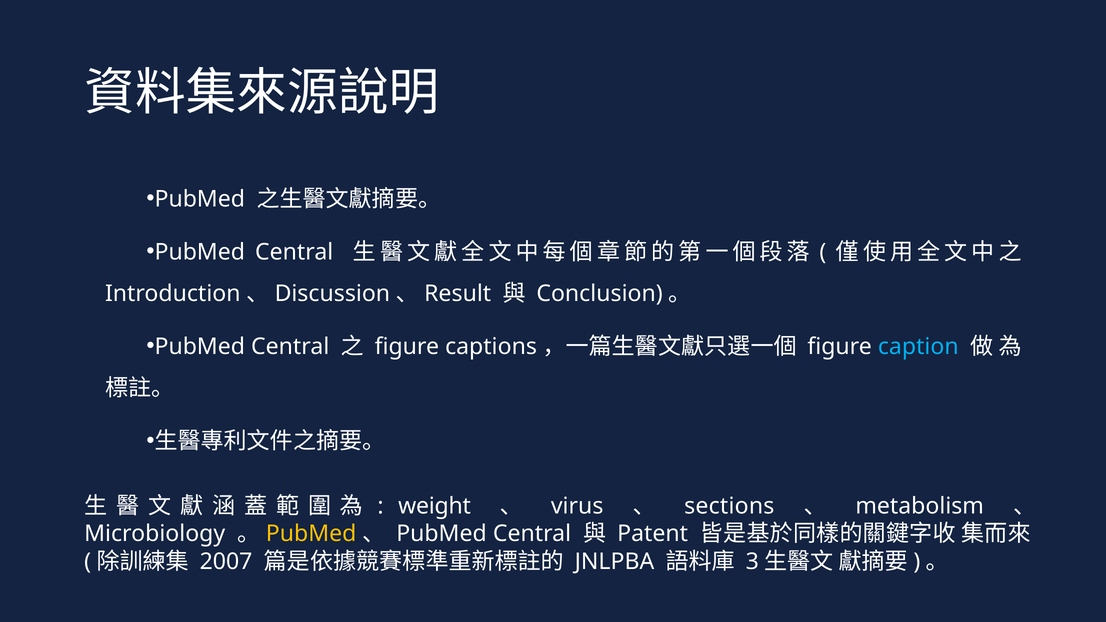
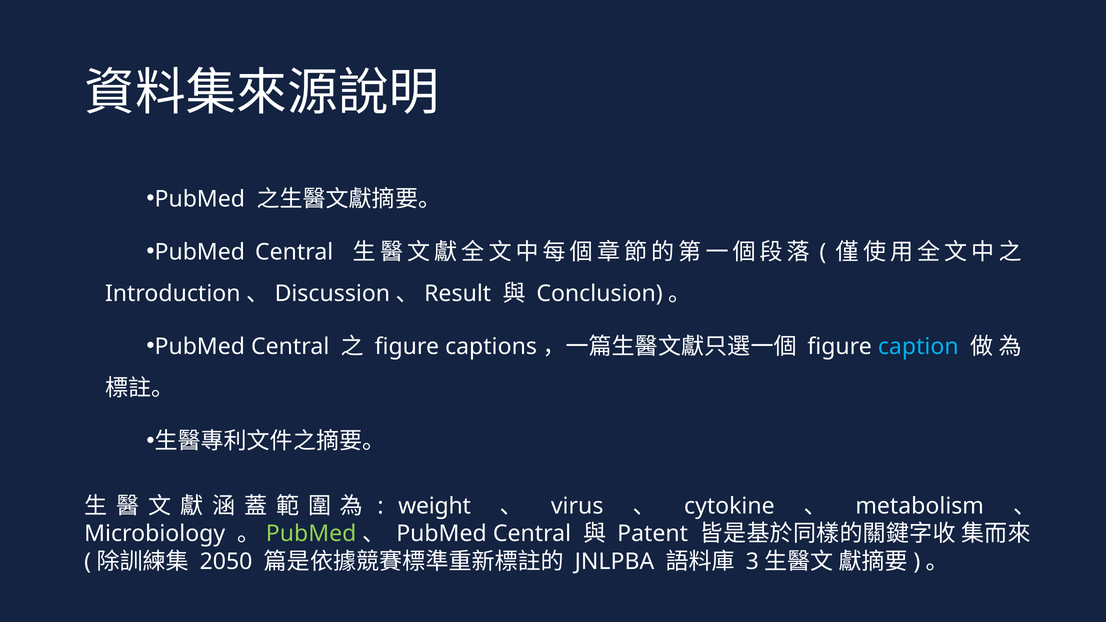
sections: sections -> cytokine
PubMed at (311, 534) colour: yellow -> light green
2007: 2007 -> 2050
